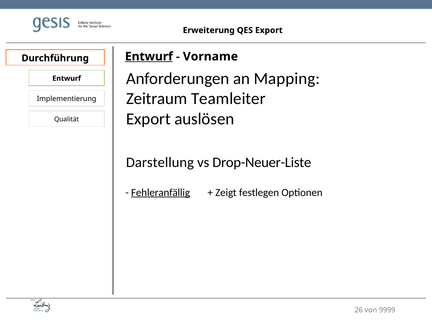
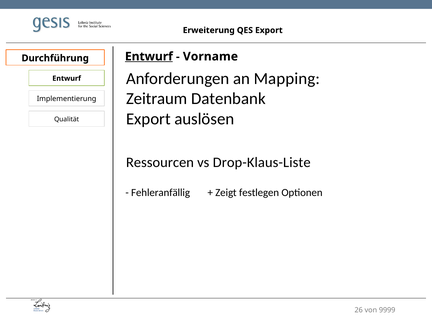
Teamleiter: Teamleiter -> Datenbank
Darstellung: Darstellung -> Ressourcen
Drop-Neuer-Liste: Drop-Neuer-Liste -> Drop-Klaus-Liste
Fehleranfällig underline: present -> none
